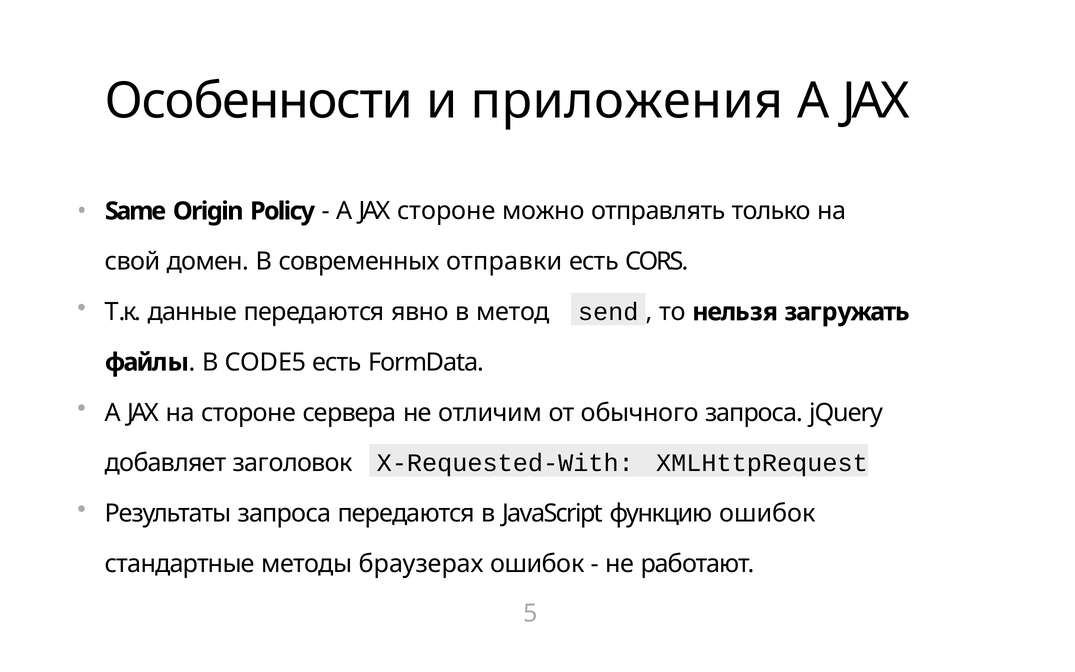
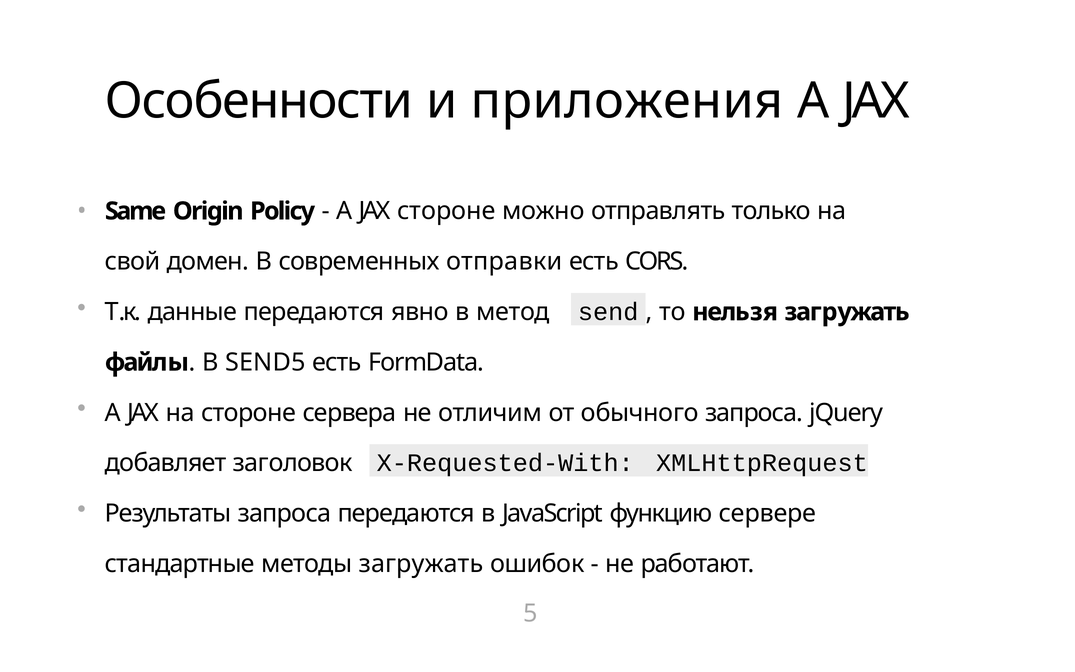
CODE5: CODE5 -> SEND5
функцию ошибок: ошибок -> сервере
методы браузерах: браузерах -> загружать
